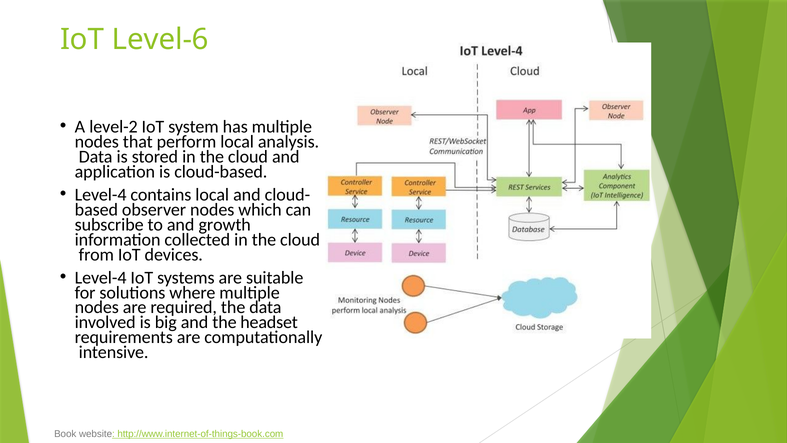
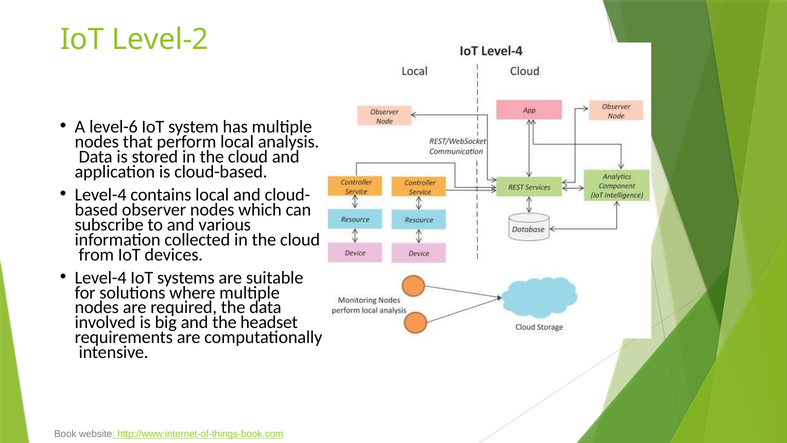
Level-6: Level-6 -> Level-2
level-2: level-2 -> level-6
growth: growth -> various
